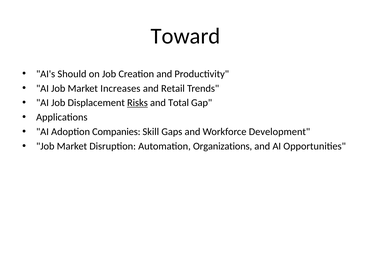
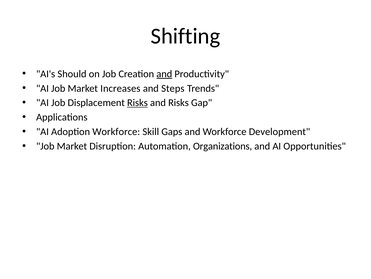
Toward: Toward -> Shifting
and at (164, 74) underline: none -> present
Retail: Retail -> Steps
and Total: Total -> Risks
Adoption Companies: Companies -> Workforce
